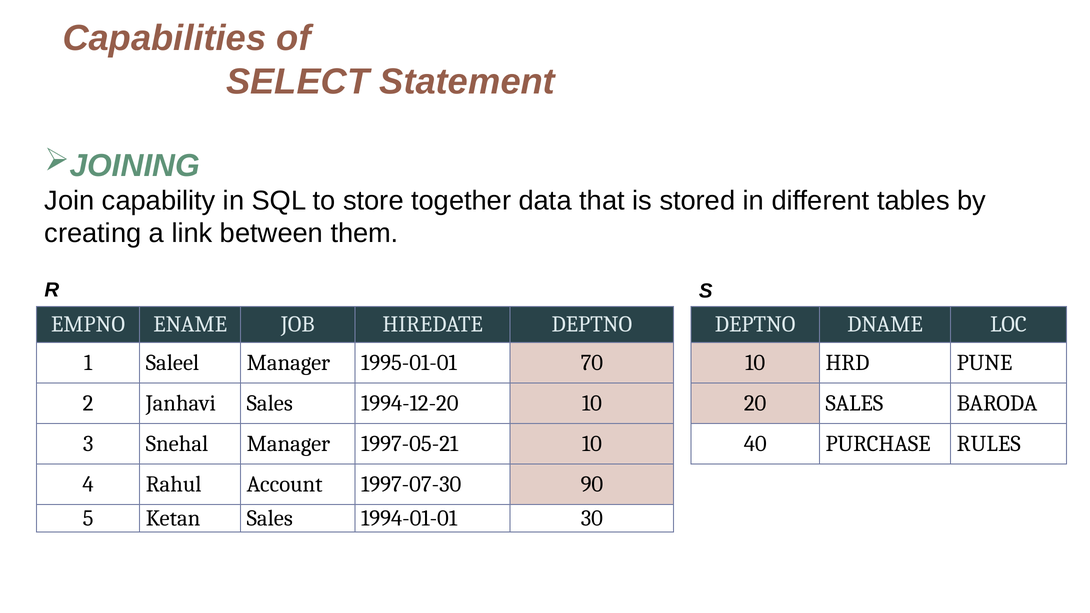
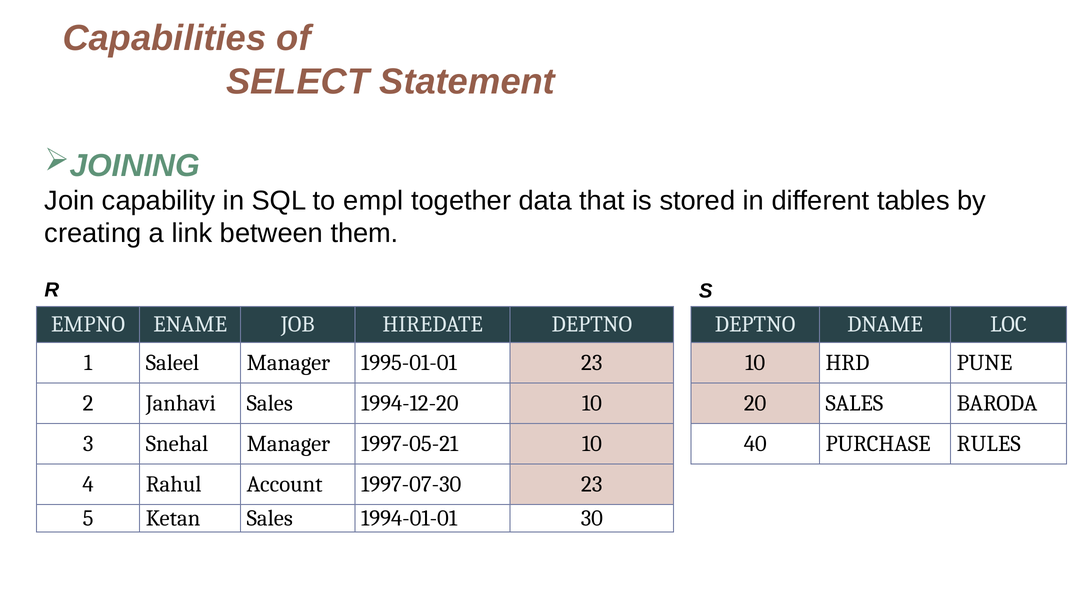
store: store -> empl
1995-01-01 70: 70 -> 23
1997-07-30 90: 90 -> 23
